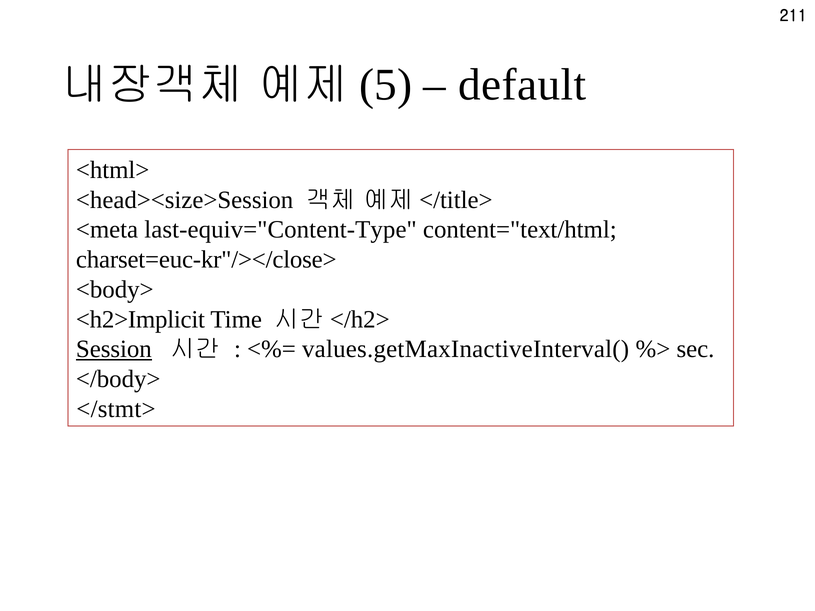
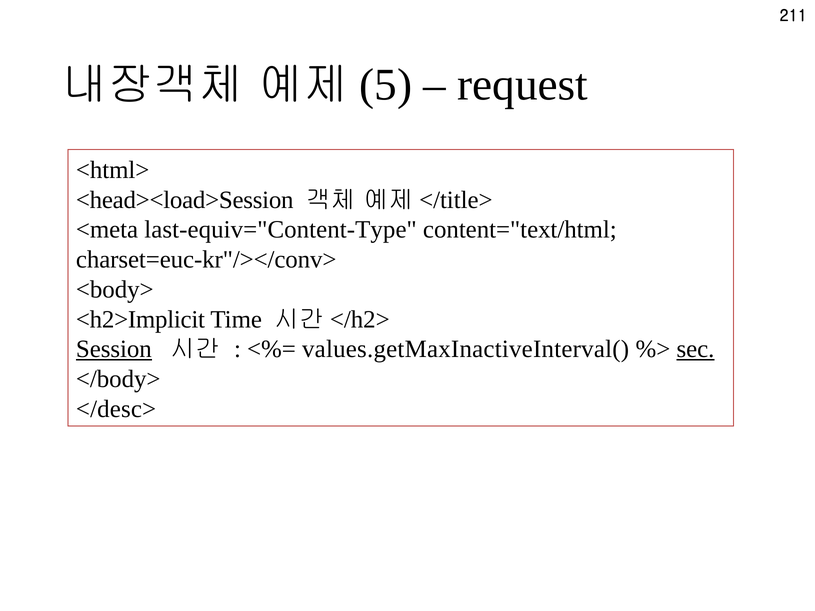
default: default -> request
<head><size>Session: <head><size>Session -> <head><load>Session
charset=euc-kr"/></close>: charset=euc-kr"/></close> -> charset=euc-kr"/></conv>
sec underline: none -> present
</stmt>: </stmt> -> </desc>
